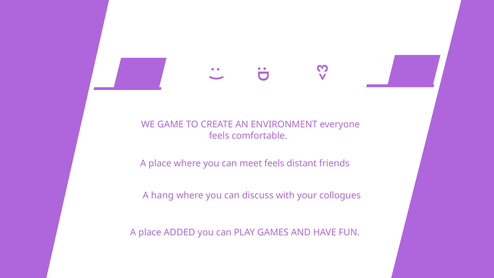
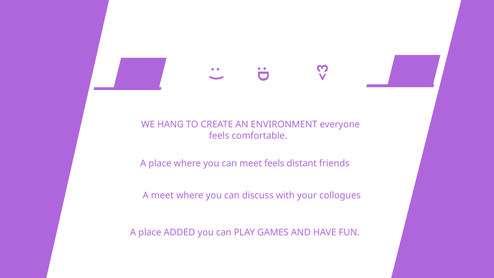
GAME: GAME -> HANG
A hang: hang -> meet
